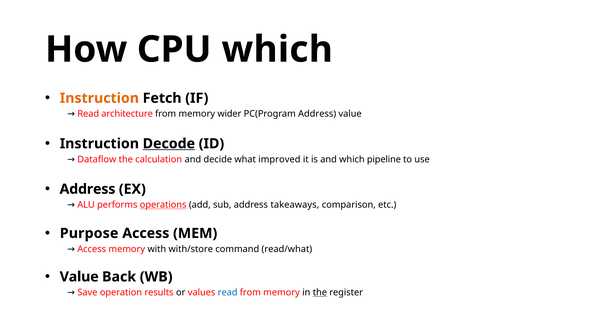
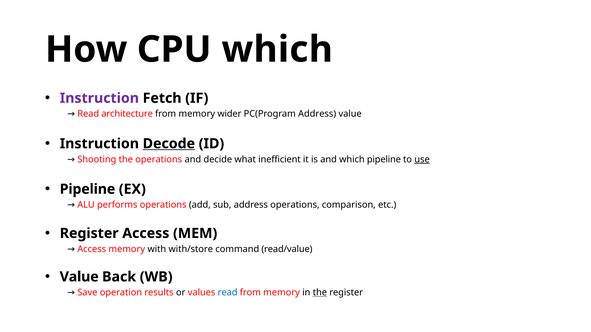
Instruction at (99, 98) colour: orange -> purple
Dataflow: Dataflow -> Shooting
the calculation: calculation -> operations
improved: improved -> inefficient
use underline: none -> present
Address at (88, 189): Address -> Pipeline
operations at (163, 205) underline: present -> none
address takeaways: takeaways -> operations
Purpose at (89, 234): Purpose -> Register
read/what: read/what -> read/value
